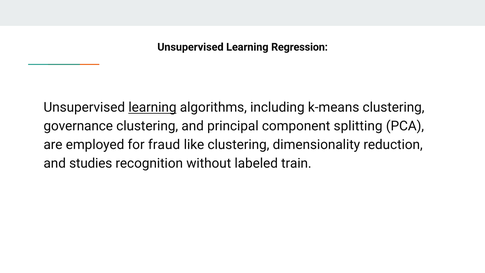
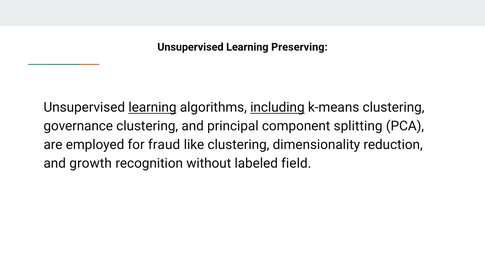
Regression: Regression -> Preserving
including underline: none -> present
studies: studies -> growth
train: train -> field
